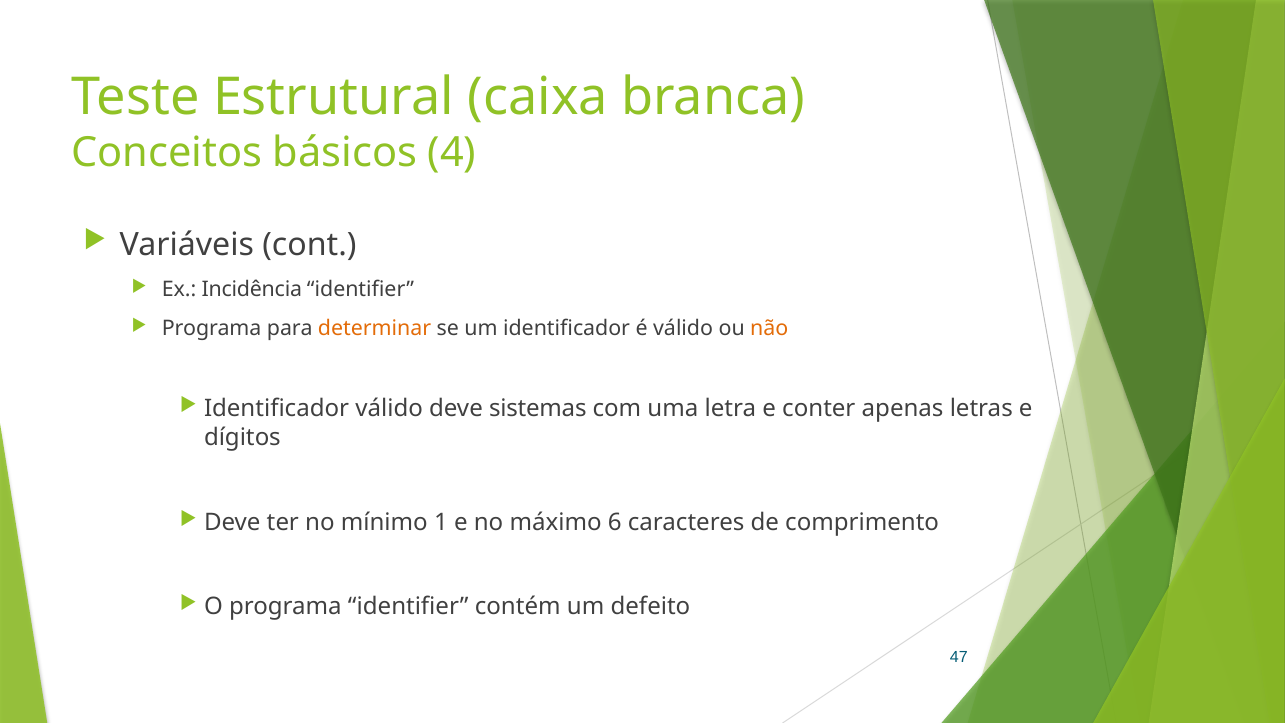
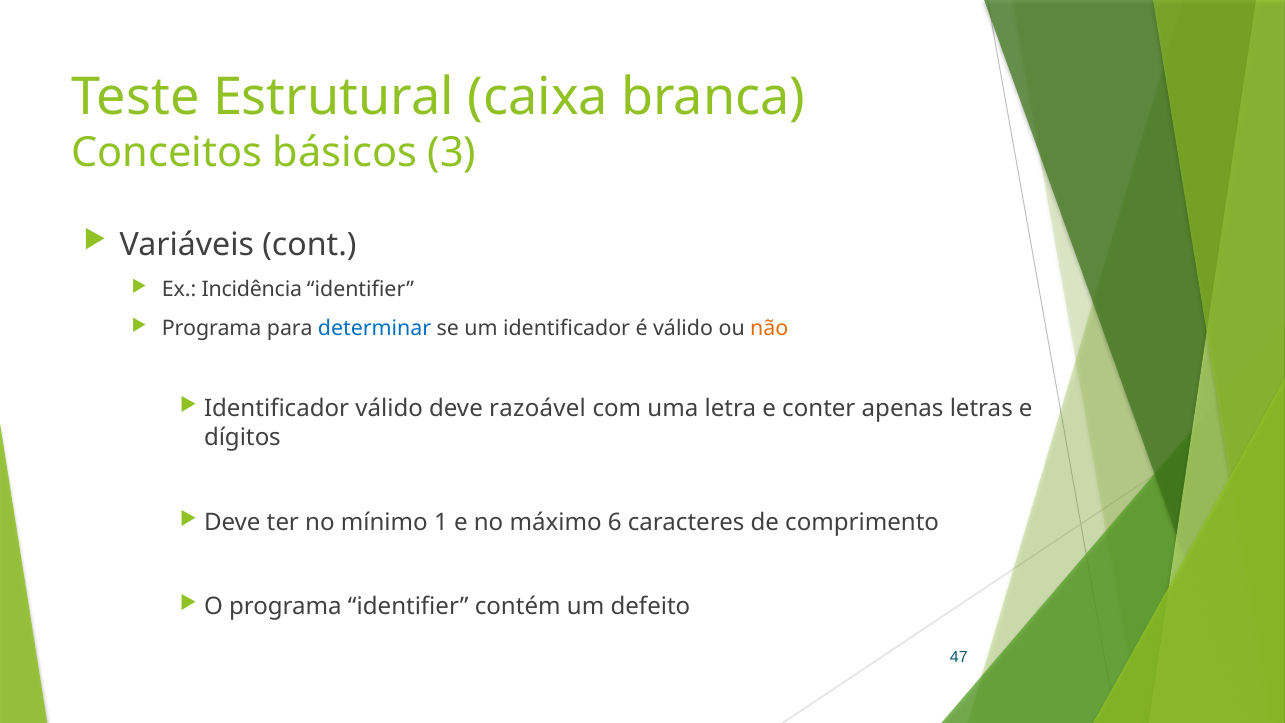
4: 4 -> 3
determinar colour: orange -> blue
sistemas: sistemas -> razoável
